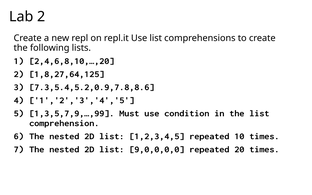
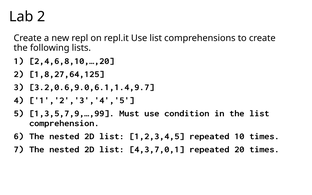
7.3,5.4,5.2,0.9,7.8,8.6: 7.3,5.4,5.2,0.9,7.8,8.6 -> 3.2,0.6,9.0,6.1,1.4,9.7
9,0,0,0,0: 9,0,0,0,0 -> 4,3,7,0,1
